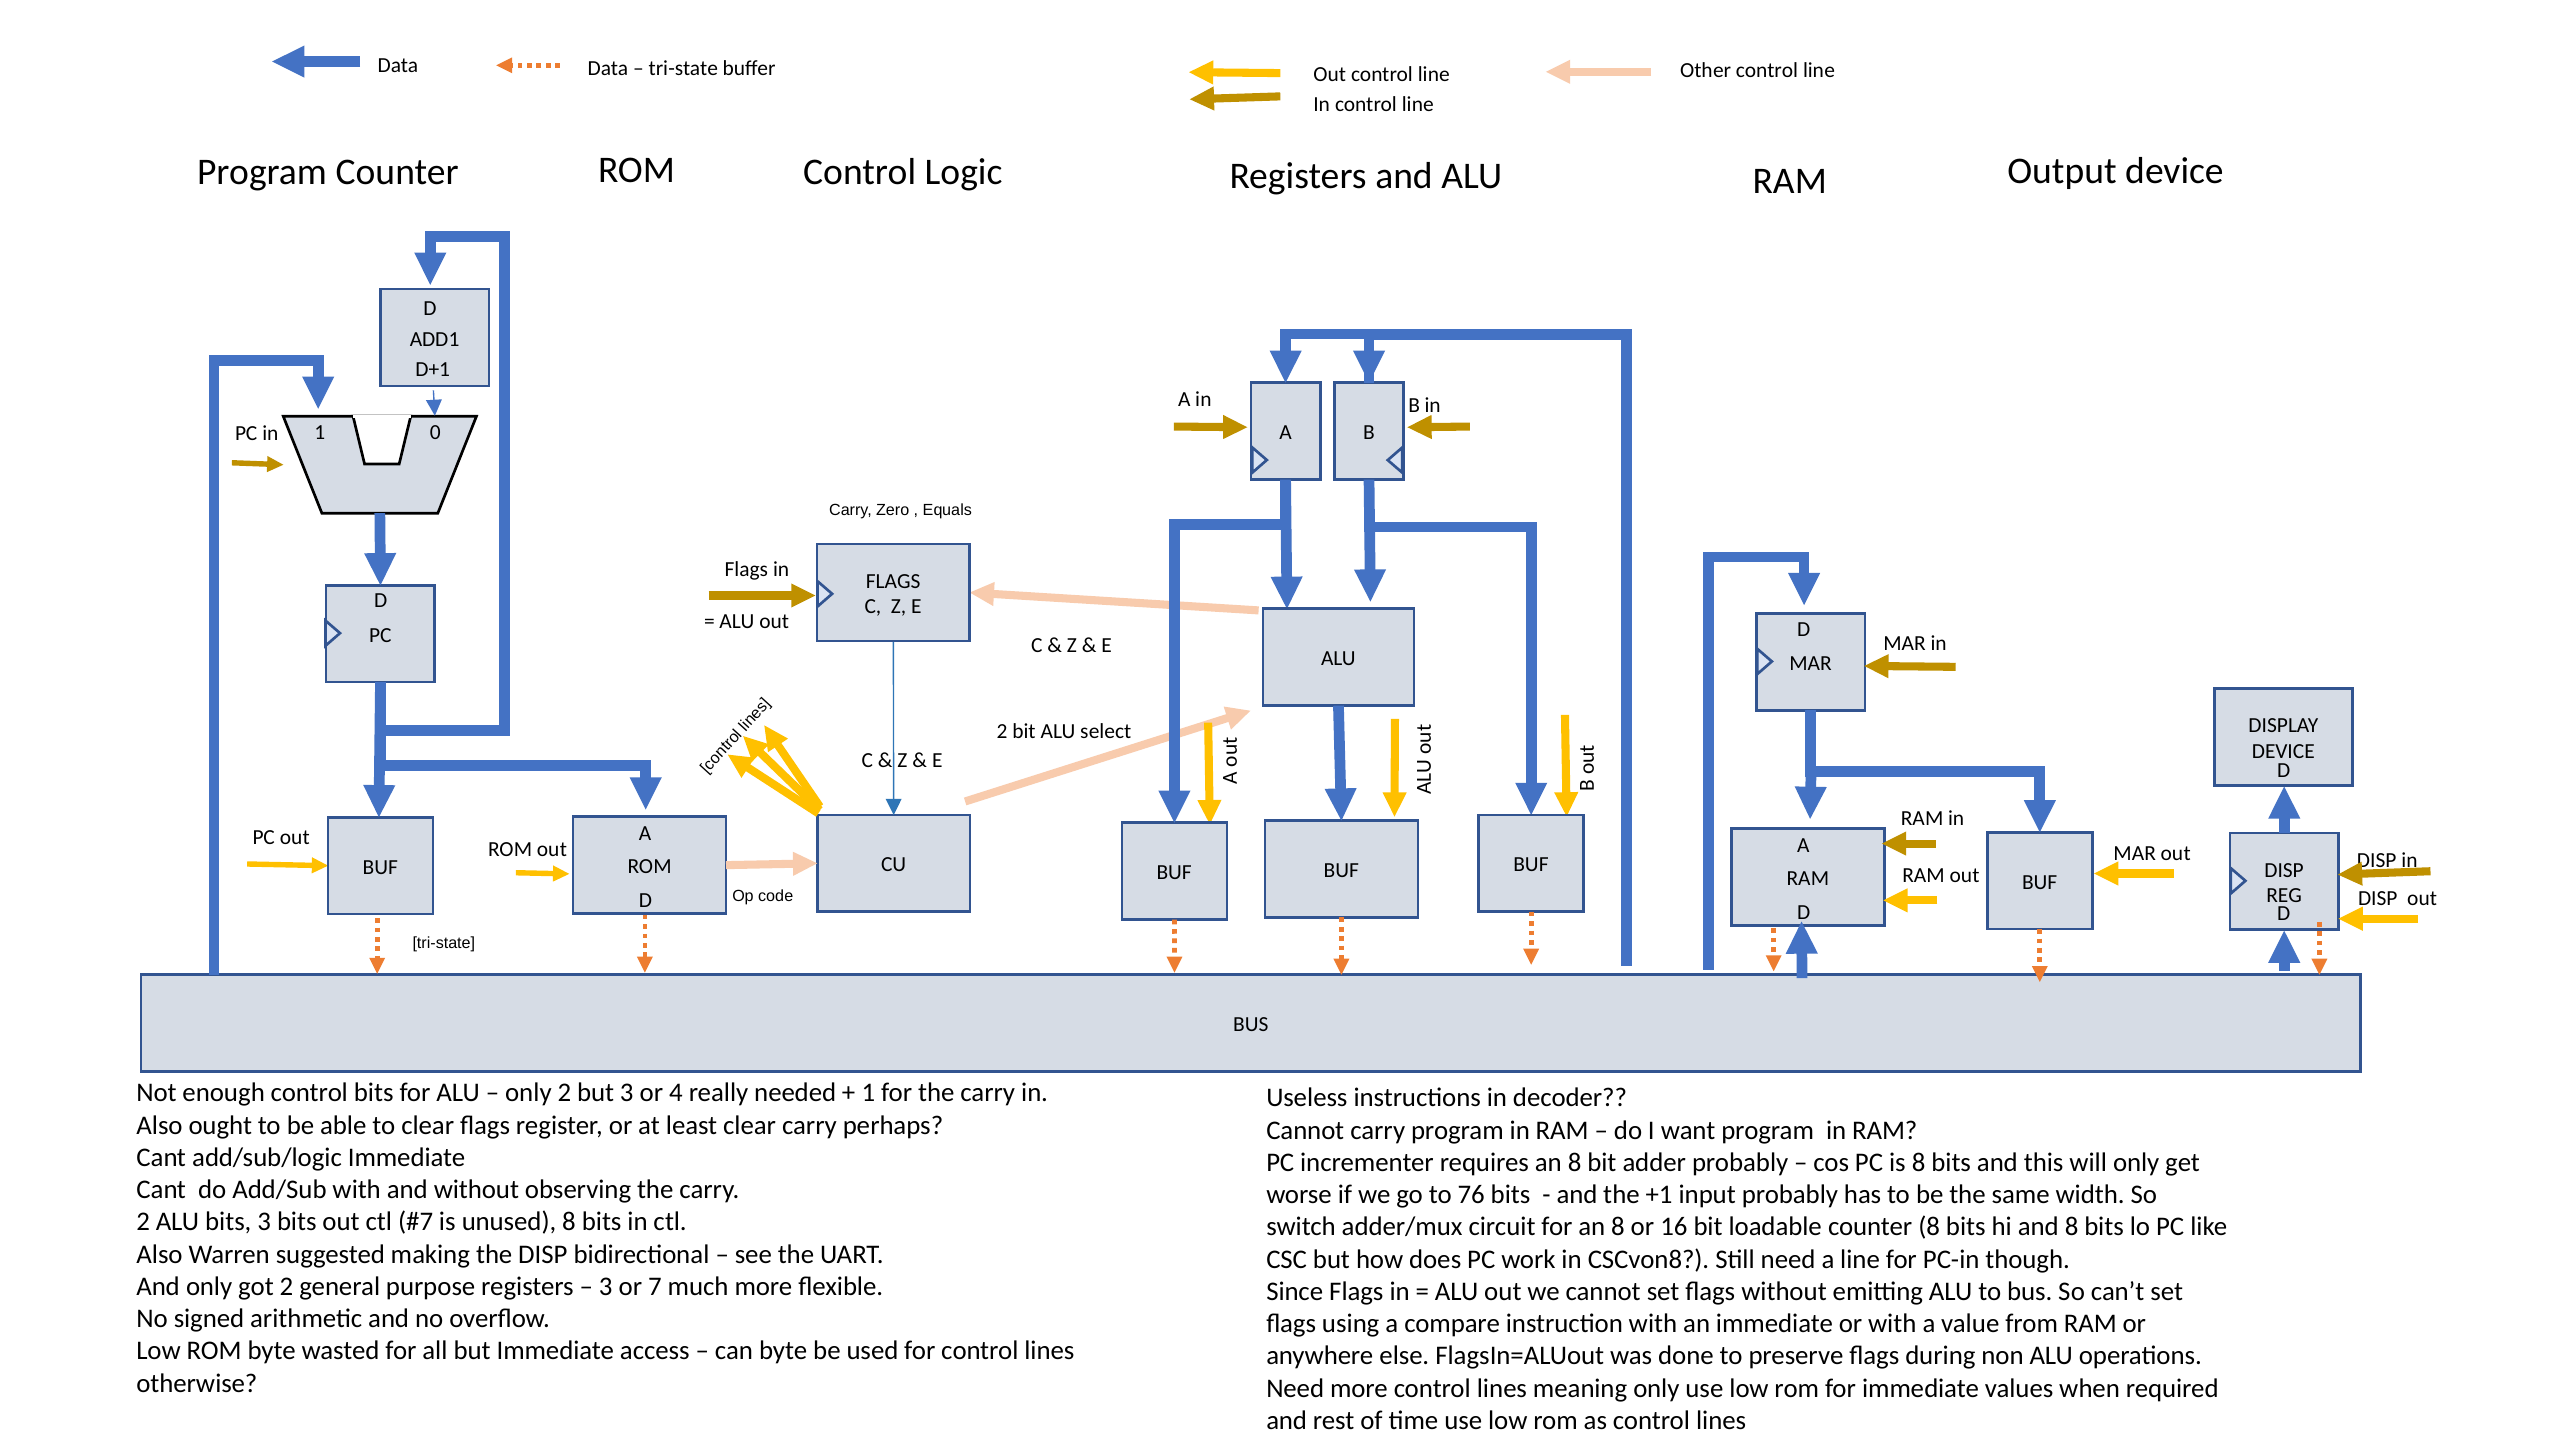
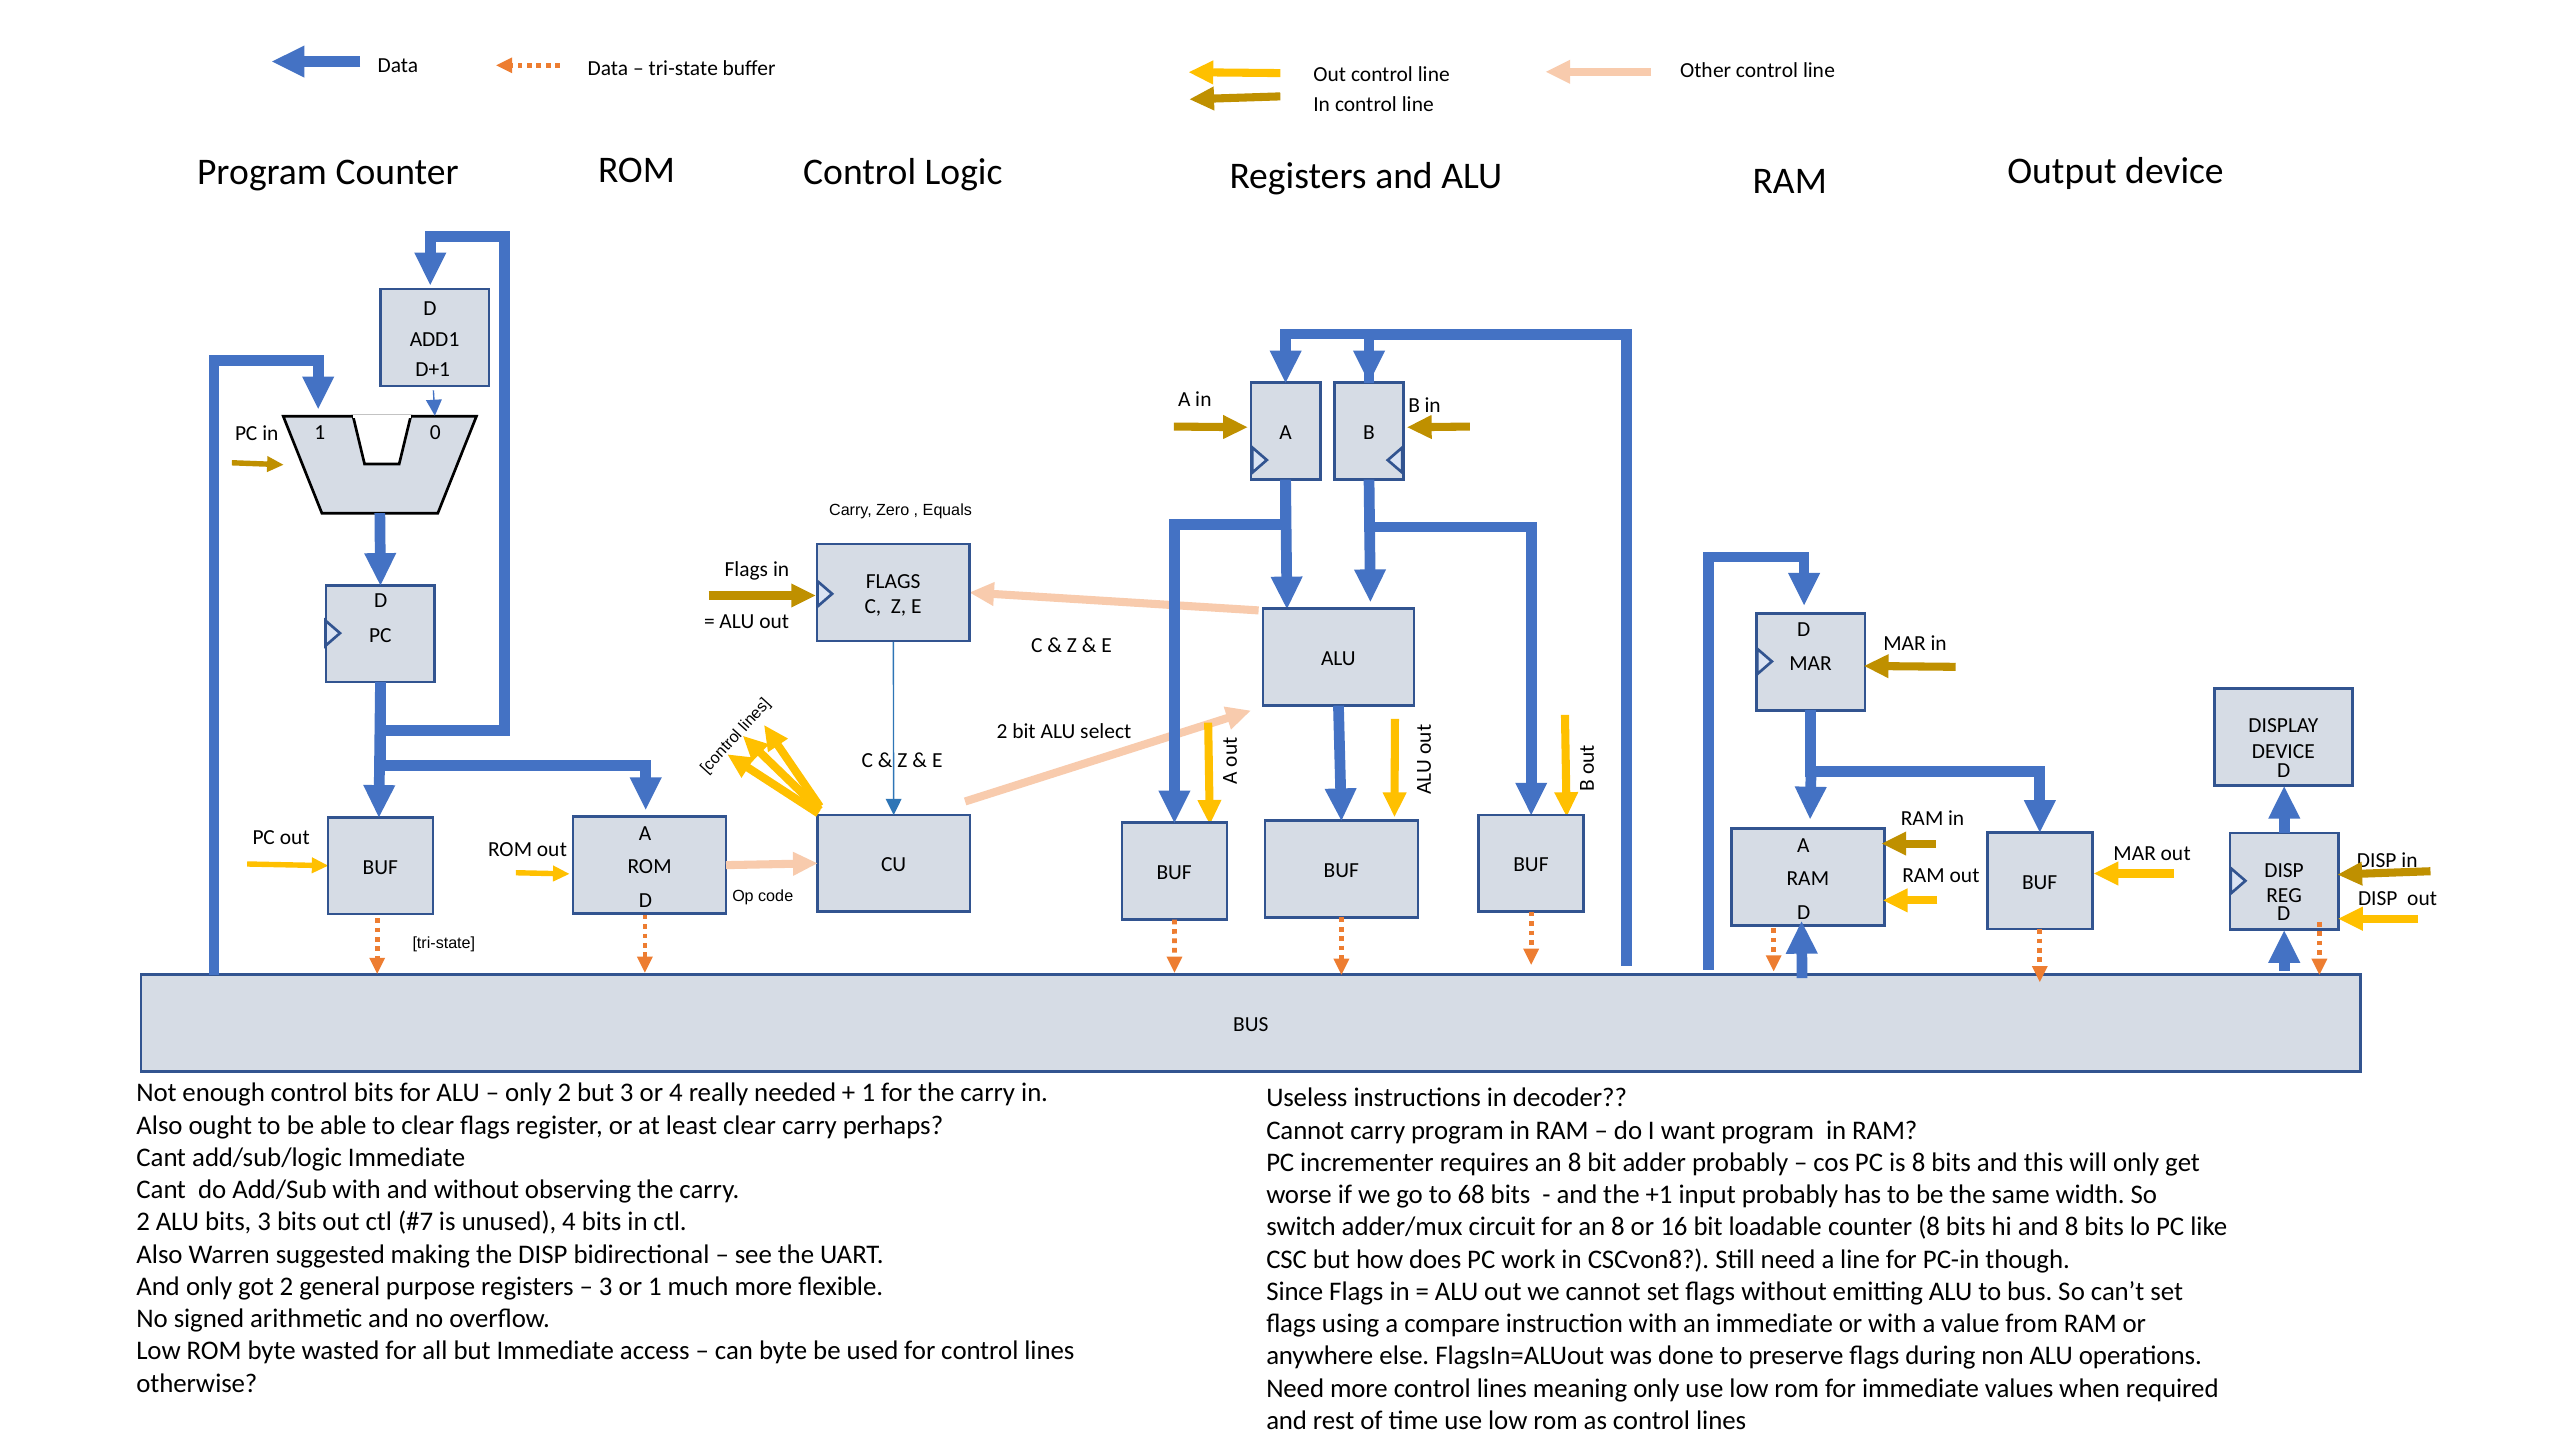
76: 76 -> 68
unused 8: 8 -> 4
or 7: 7 -> 1
